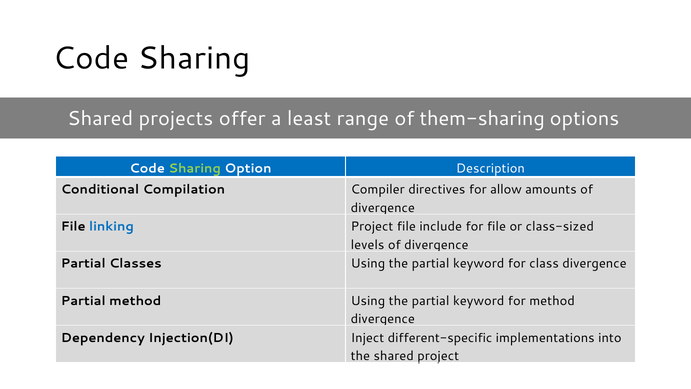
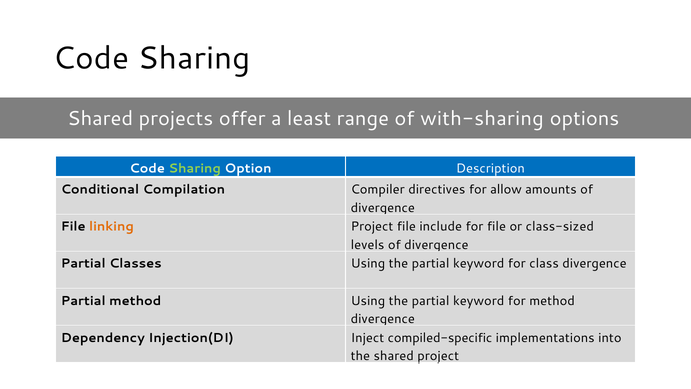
them-sharing: them-sharing -> with-sharing
linking colour: blue -> orange
different-specific: different-specific -> compiled-specific
